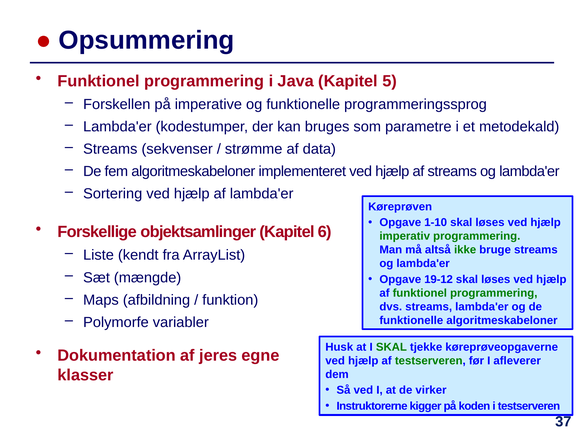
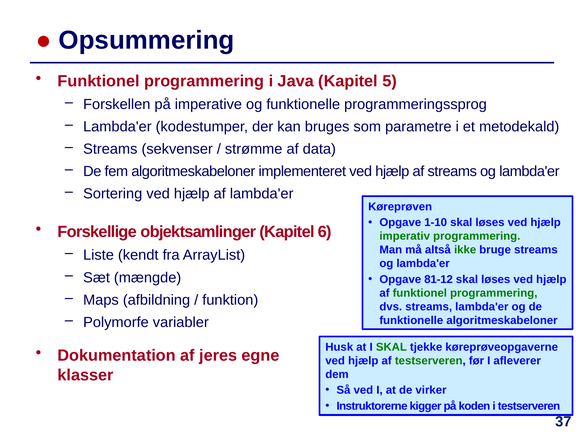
19-12: 19-12 -> 81-12
